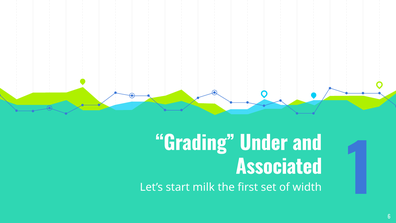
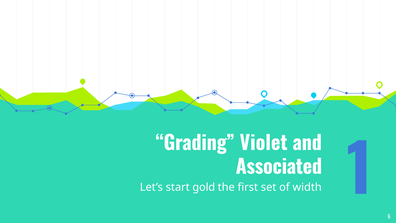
Under: Under -> Violet
milk: milk -> gold
